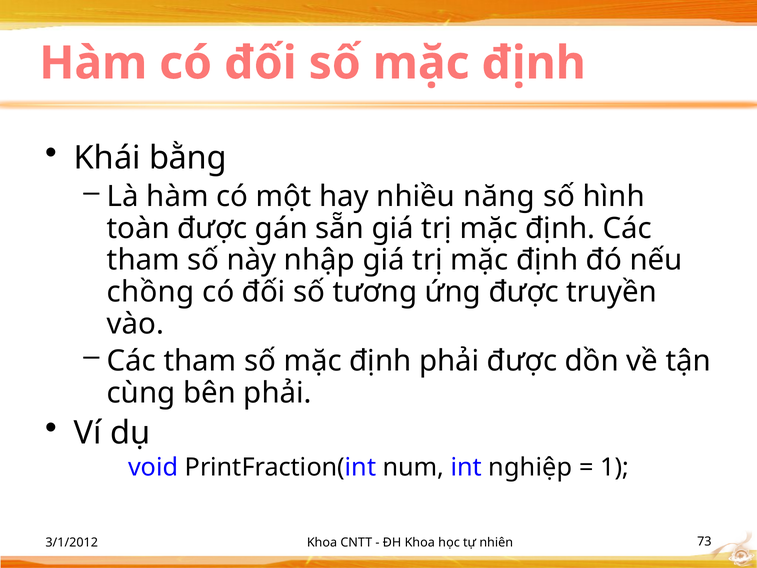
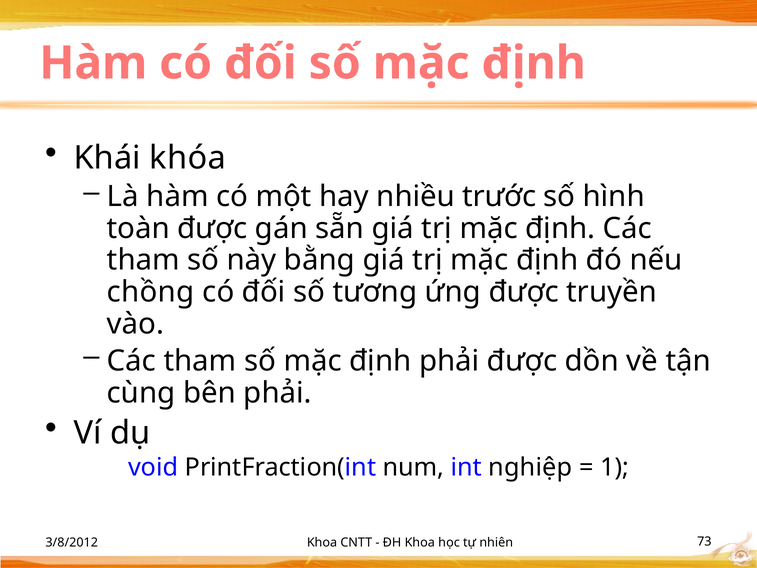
bằng: bằng -> khóa
năng: năng -> trước
nhập: nhập -> bằng
3/1/2012: 3/1/2012 -> 3/8/2012
